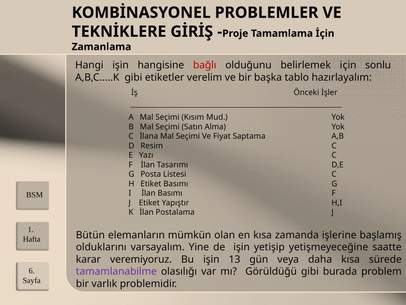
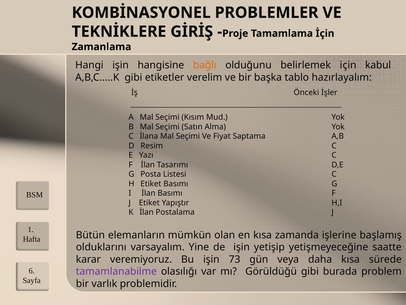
bağlı colour: red -> orange
sonlu: sonlu -> kabul
13: 13 -> 73
